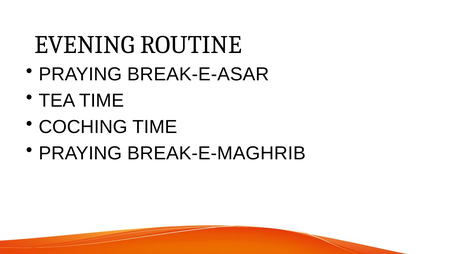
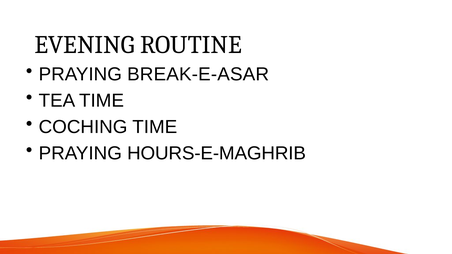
BREAK-E-MAGHRIB: BREAK-E-MAGHRIB -> HOURS-E-MAGHRIB
